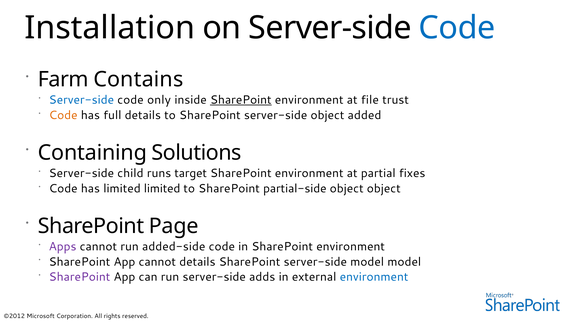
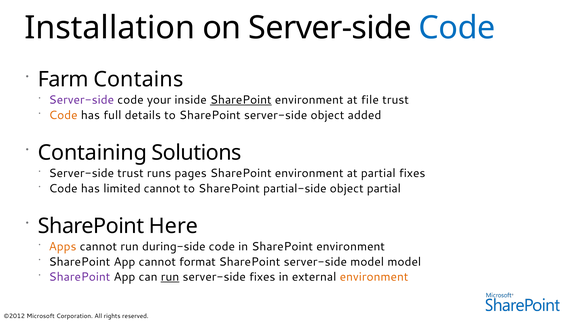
Server-side at (81, 100) colour: blue -> purple
only: only -> your
Server-side child: child -> trust
target: target -> pages
limited limited: limited -> cannot
object object: object -> partial
Page: Page -> Here
Apps colour: purple -> orange
added-side: added-side -> during-side
cannot details: details -> format
run at (170, 277) underline: none -> present
server-side adds: adds -> fixes
environment at (374, 277) colour: blue -> orange
